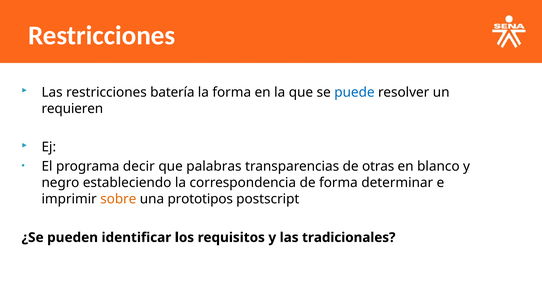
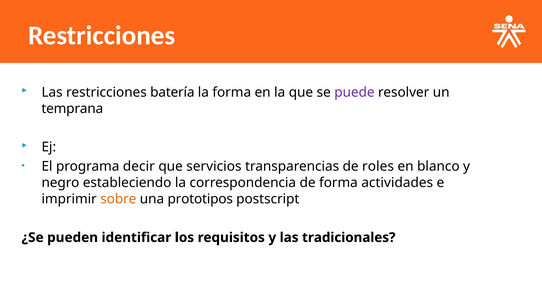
puede colour: blue -> purple
requieren: requieren -> temprana
palabras: palabras -> servicios
otras: otras -> roles
determinar: determinar -> actividades
